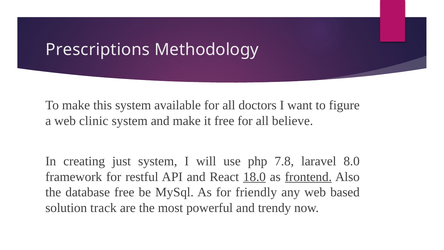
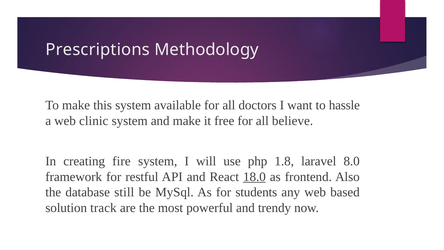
figure: figure -> hassle
just: just -> fire
7.8: 7.8 -> 1.8
frontend underline: present -> none
database free: free -> still
friendly: friendly -> students
